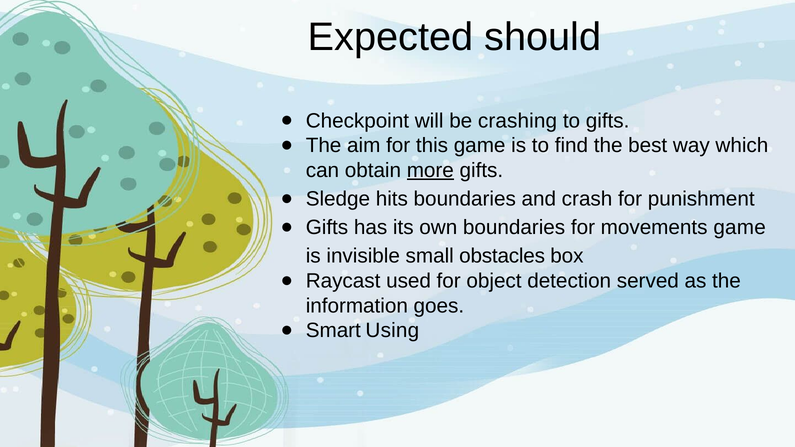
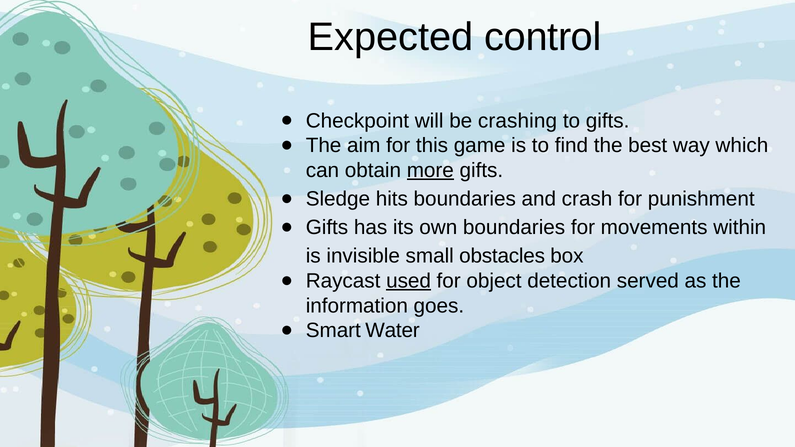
should: should -> control
movements game: game -> within
used underline: none -> present
Using: Using -> Water
